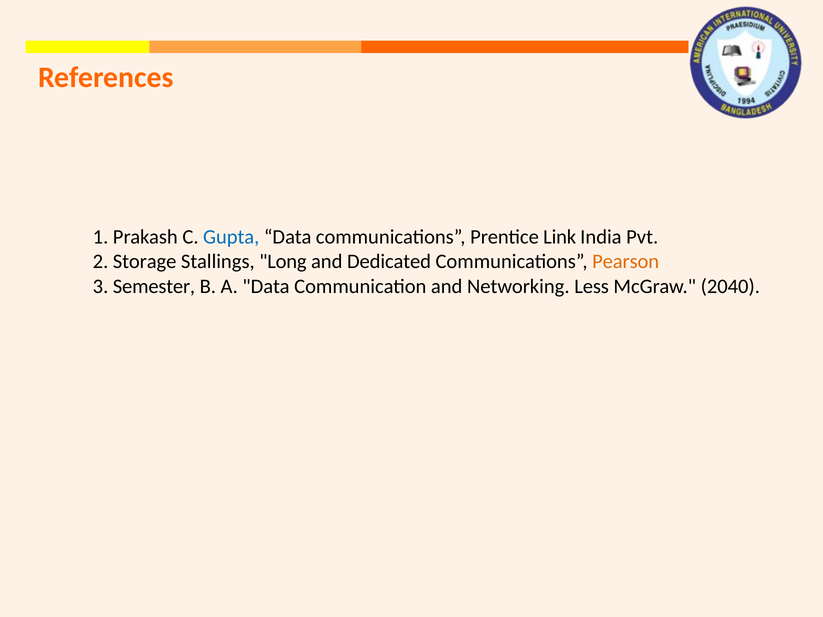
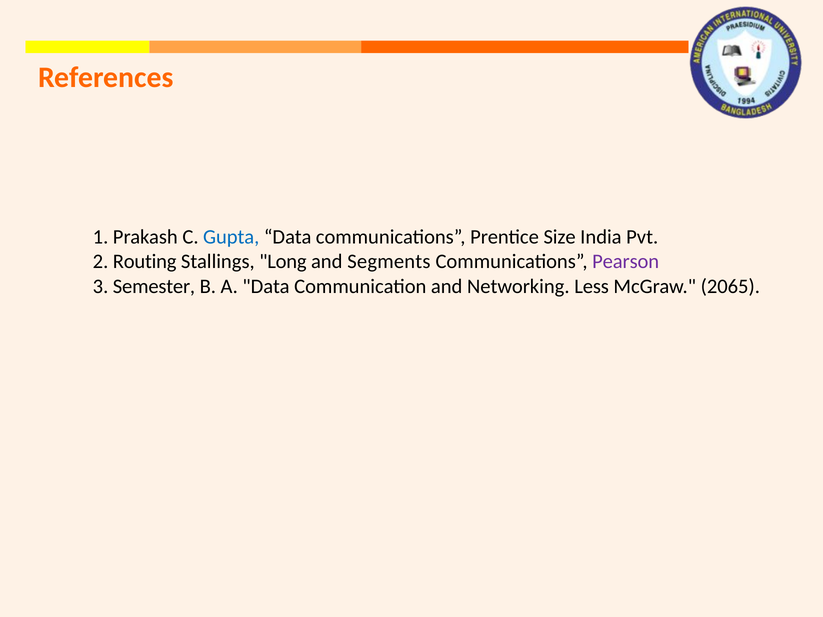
Link: Link -> Size
Storage: Storage -> Routing
Dedicated: Dedicated -> Segments
Pearson colour: orange -> purple
2040: 2040 -> 2065
